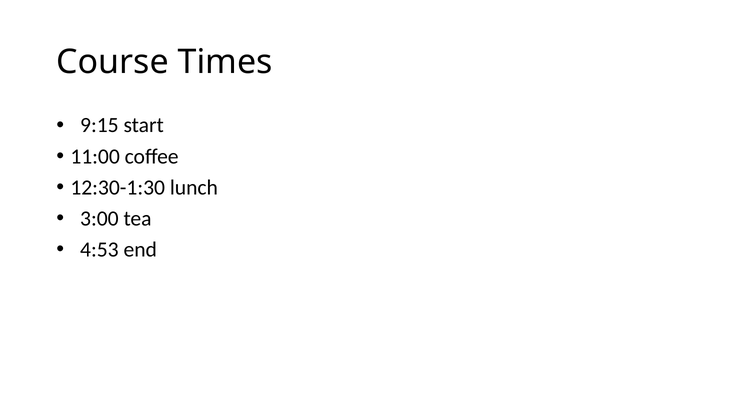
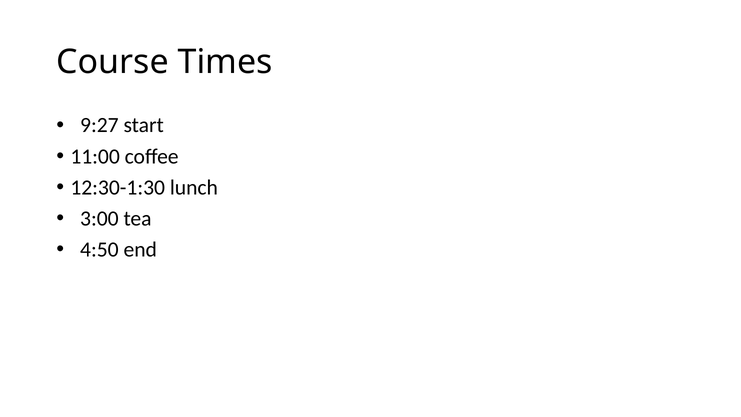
9:15: 9:15 -> 9:27
4:53: 4:53 -> 4:50
